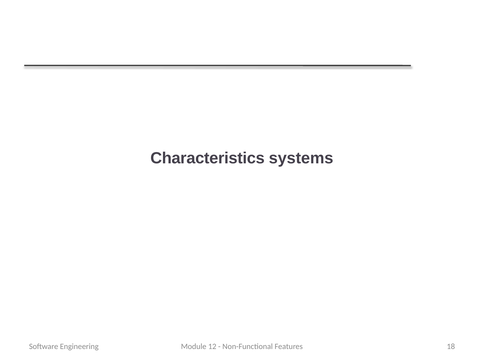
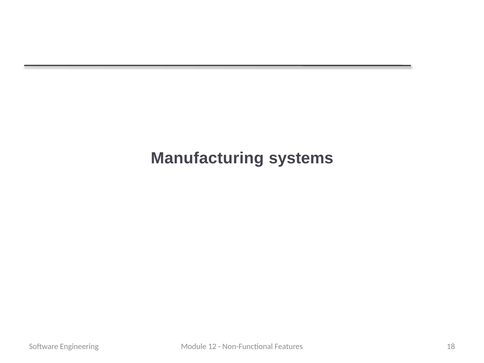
Characteristics: Characteristics -> Manufacturing
